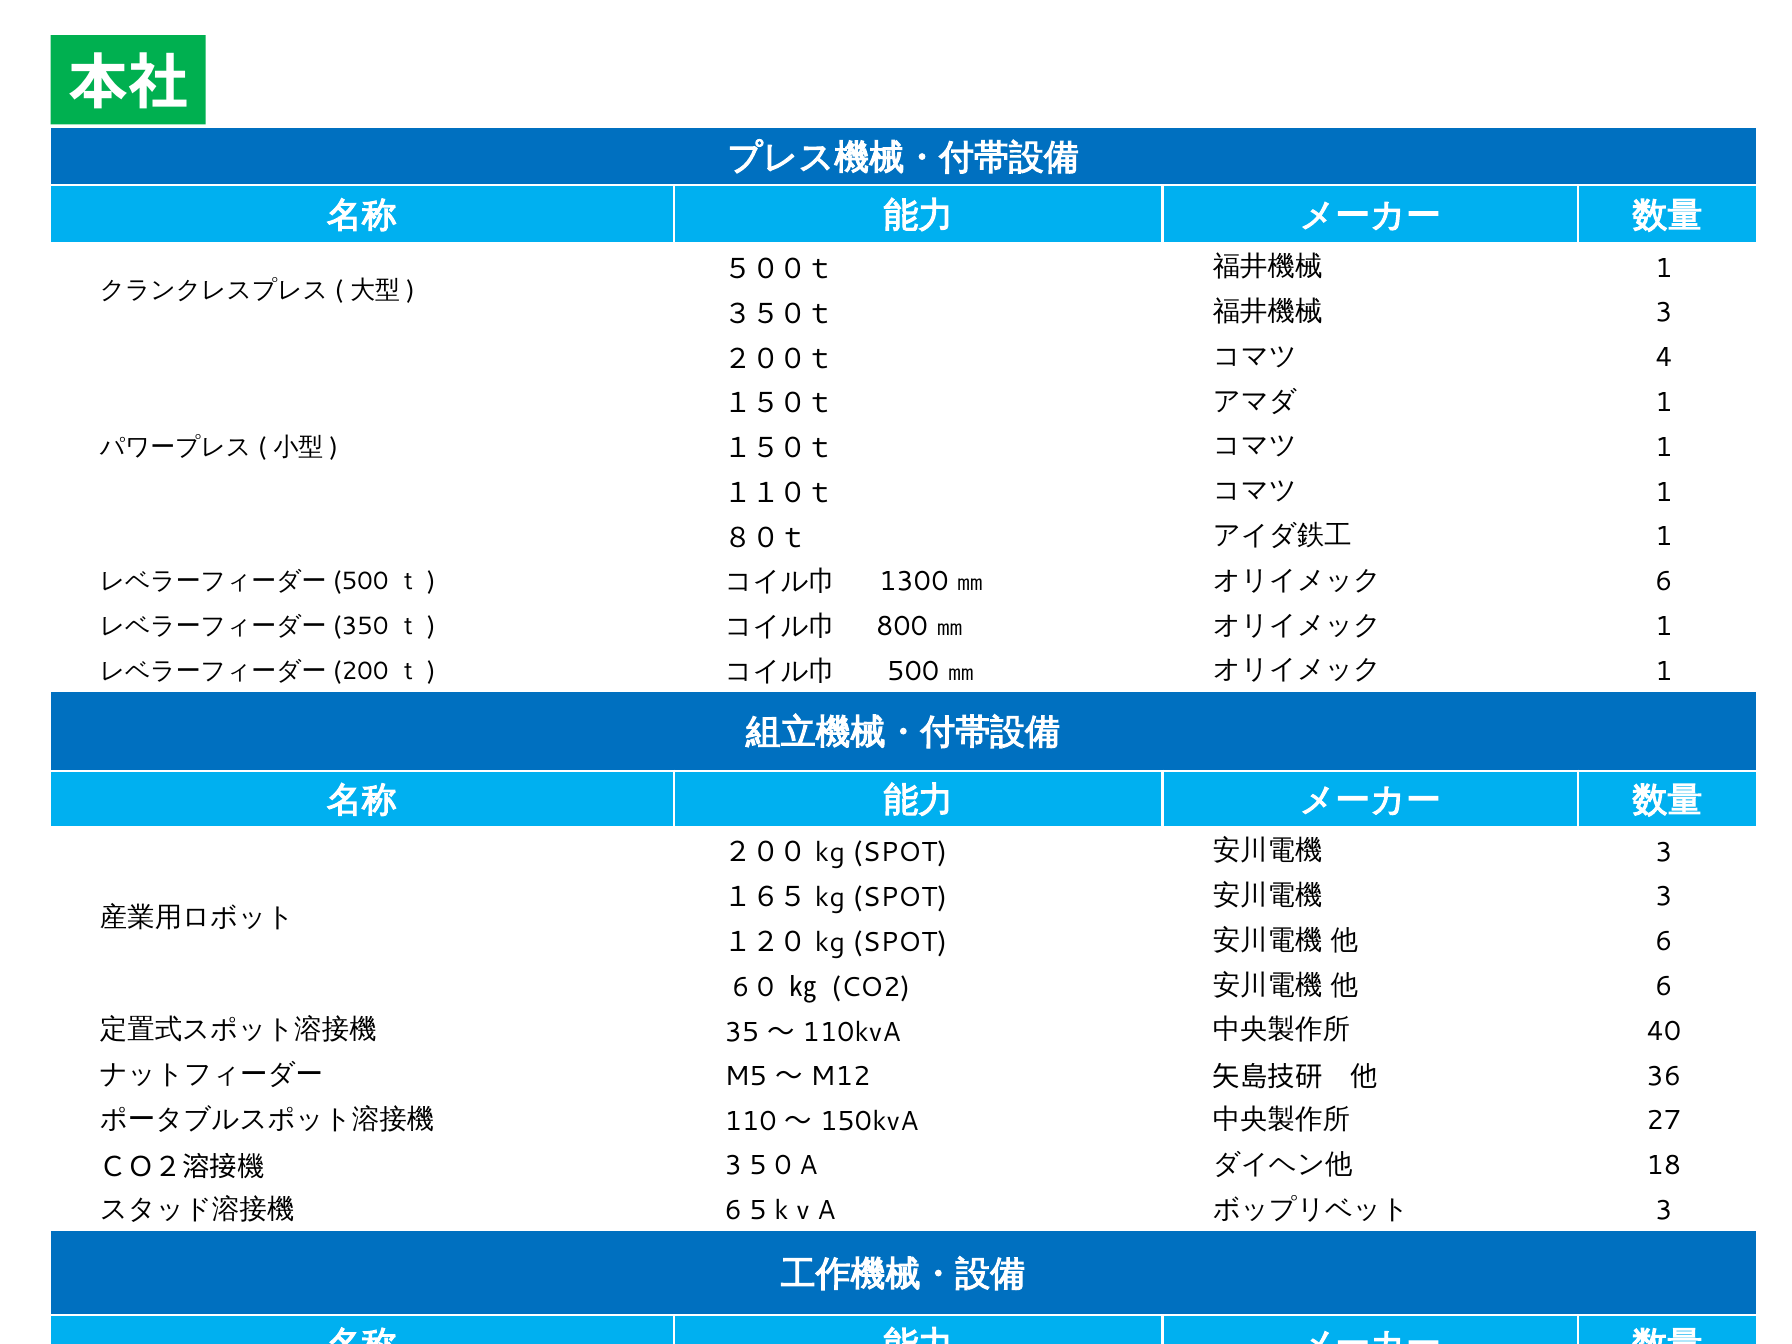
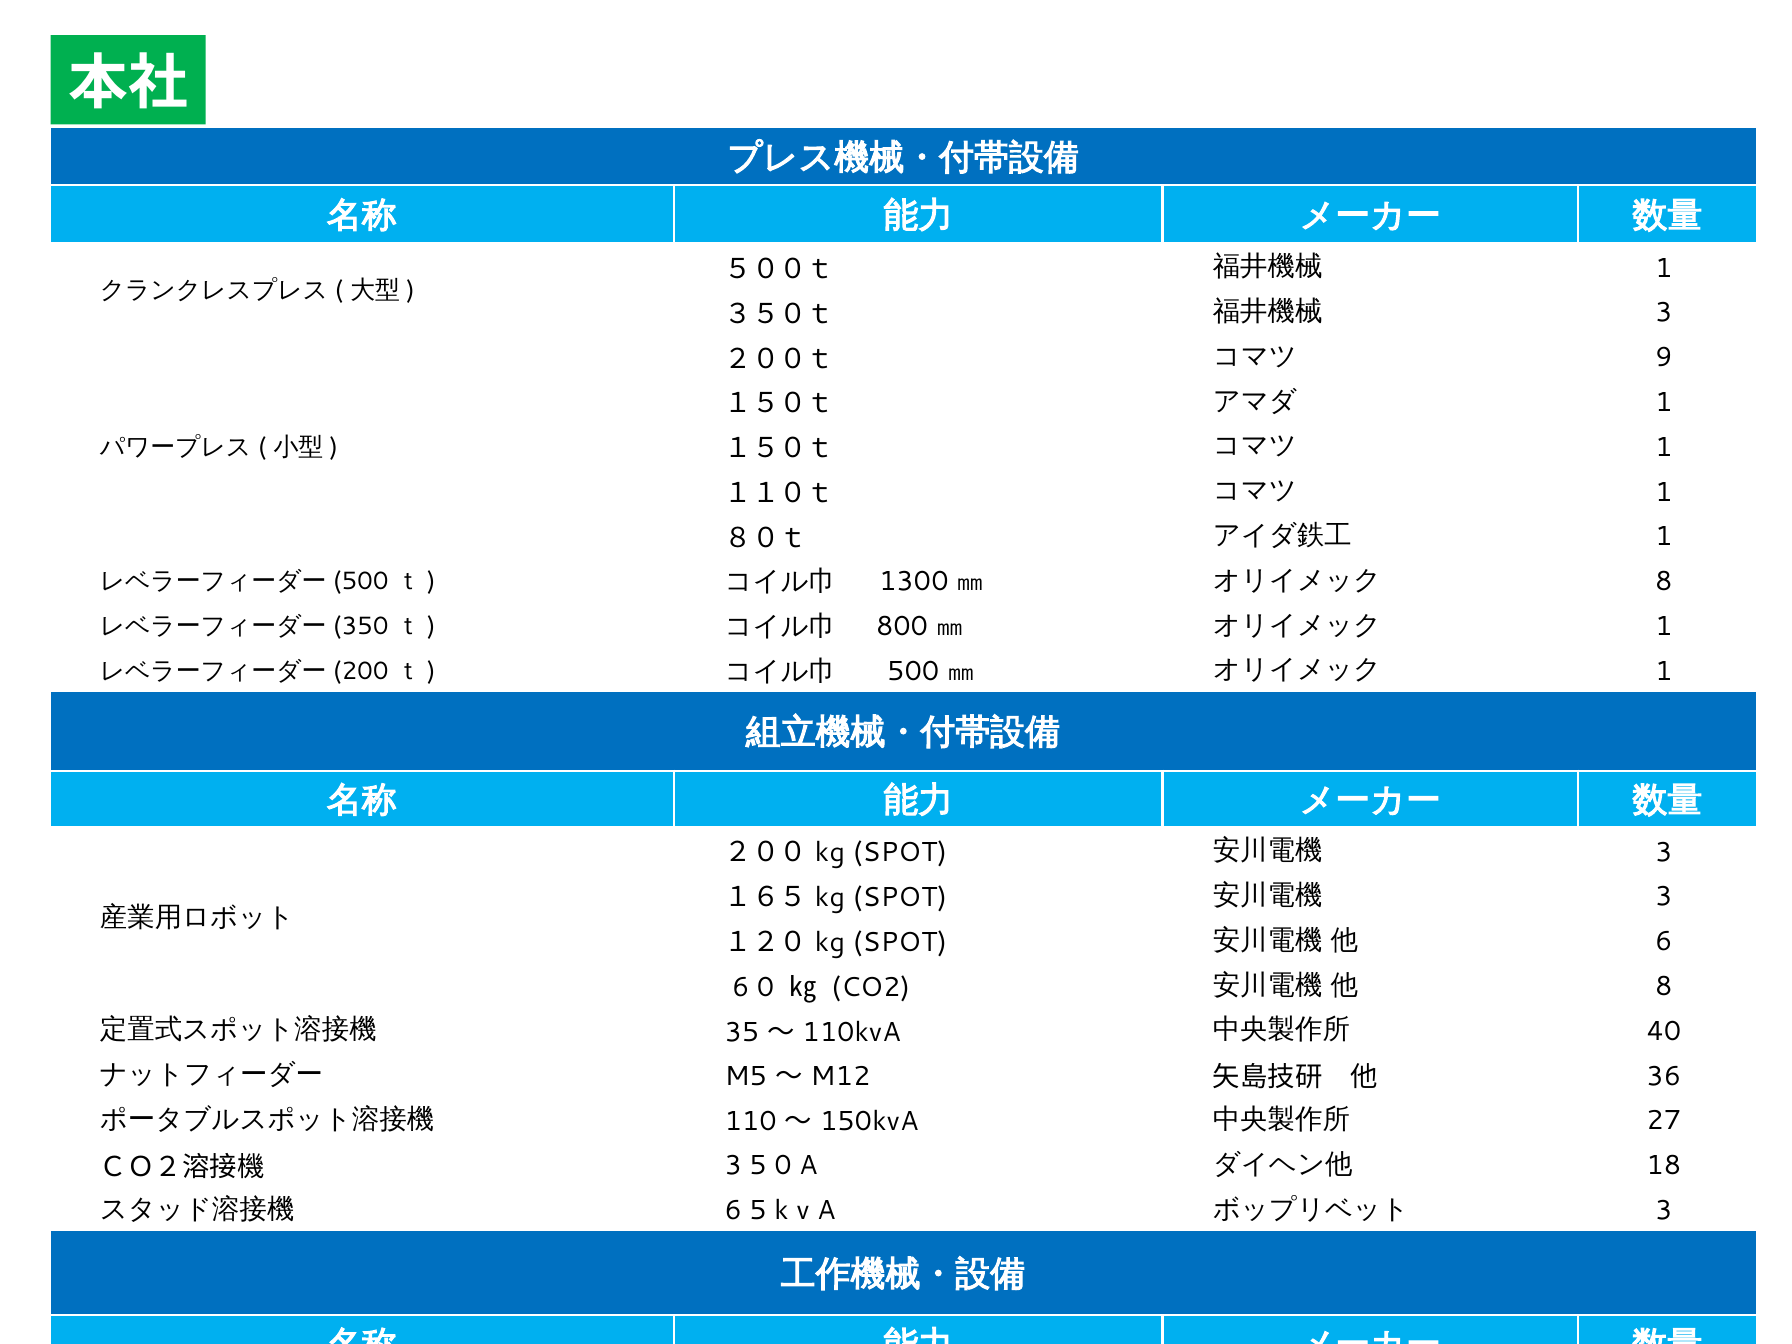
4 at (1664, 358): 4 -> 9
6 at (1664, 582): 6 -> 8
6 at (1664, 986): 6 -> 8
